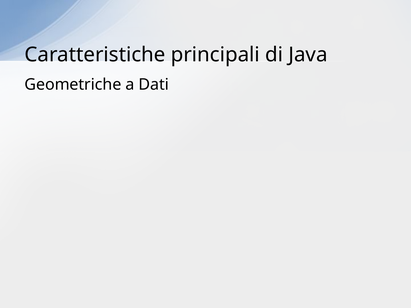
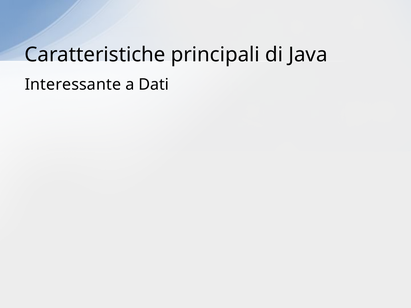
Geometriche: Geometriche -> Interessante
